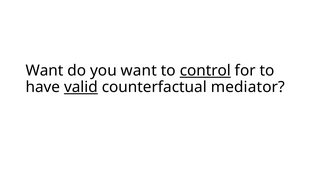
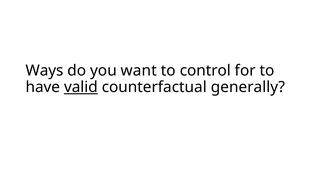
Want at (44, 71): Want -> Ways
control underline: present -> none
mediator: mediator -> generally
